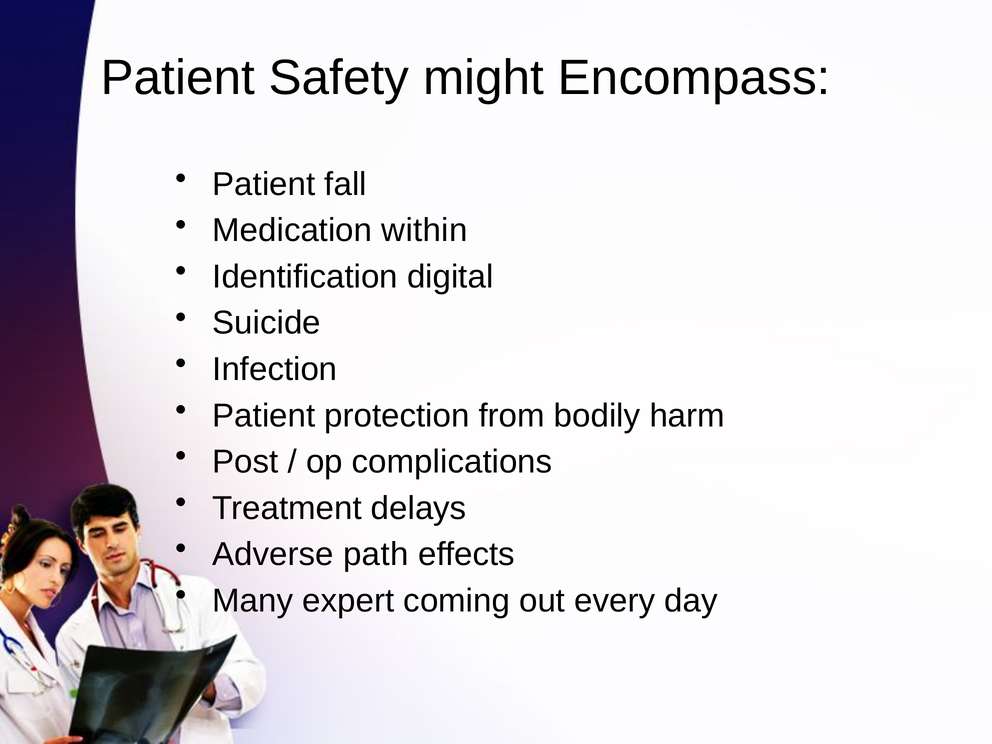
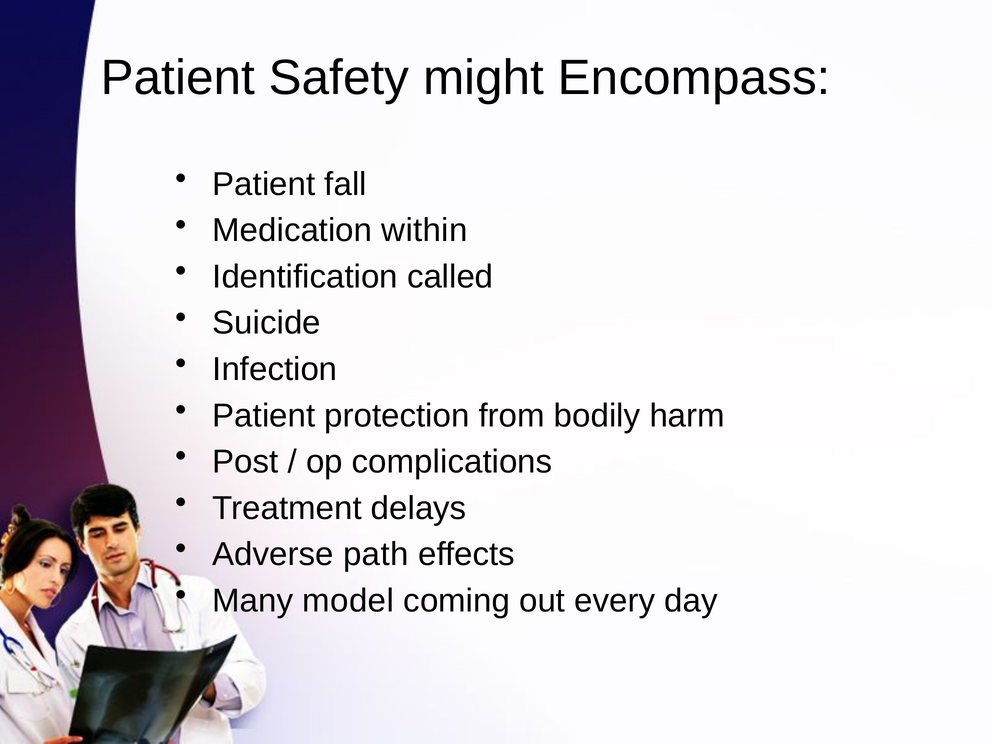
digital: digital -> called
expert: expert -> model
